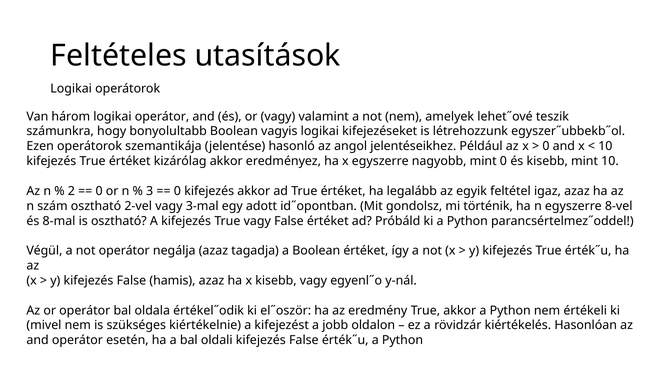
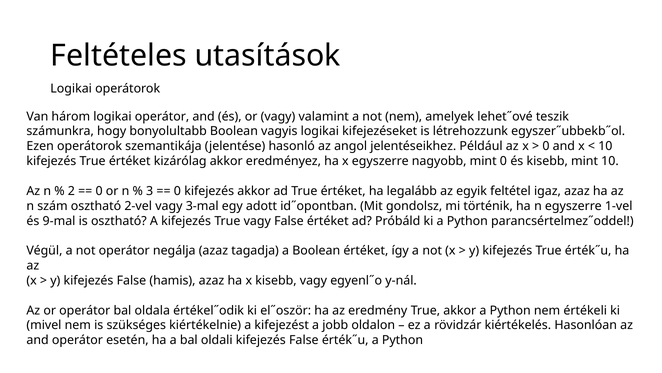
8-vel: 8-vel -> 1-vel
8-mal: 8-mal -> 9-mal
